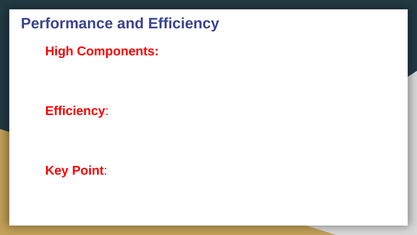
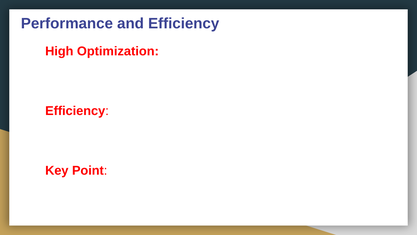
Components: Components -> Optimization
